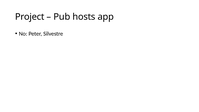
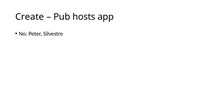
Project: Project -> Create
